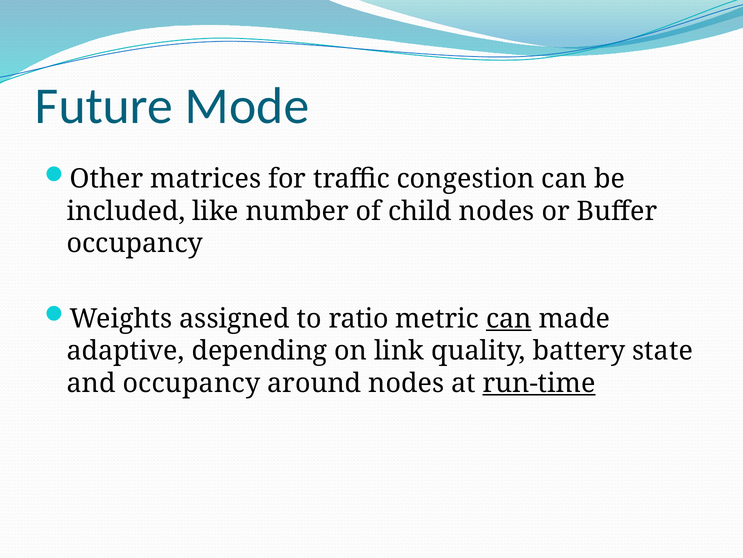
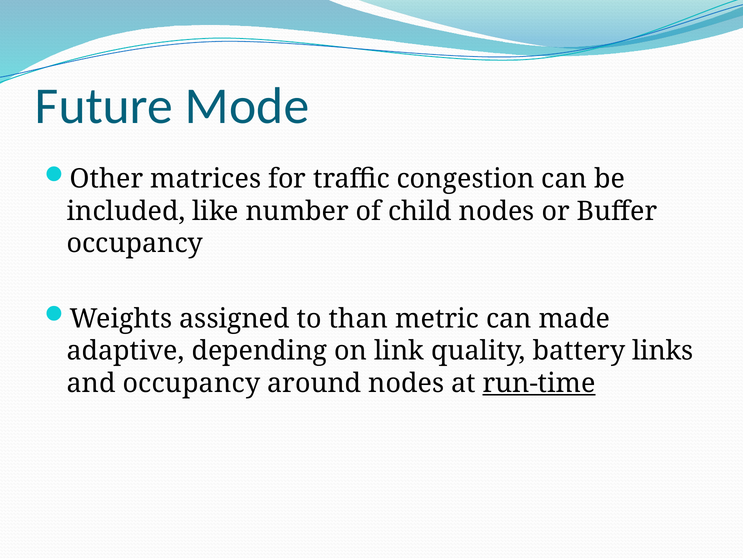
ratio: ratio -> than
can at (509, 318) underline: present -> none
state: state -> links
